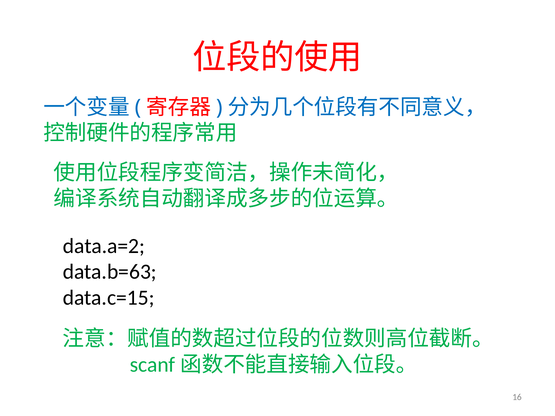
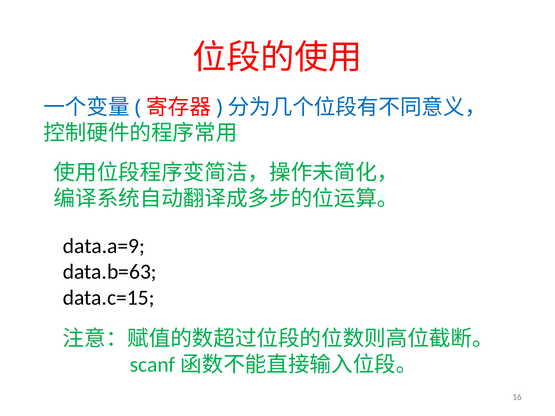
data.a=2: data.a=2 -> data.a=9
